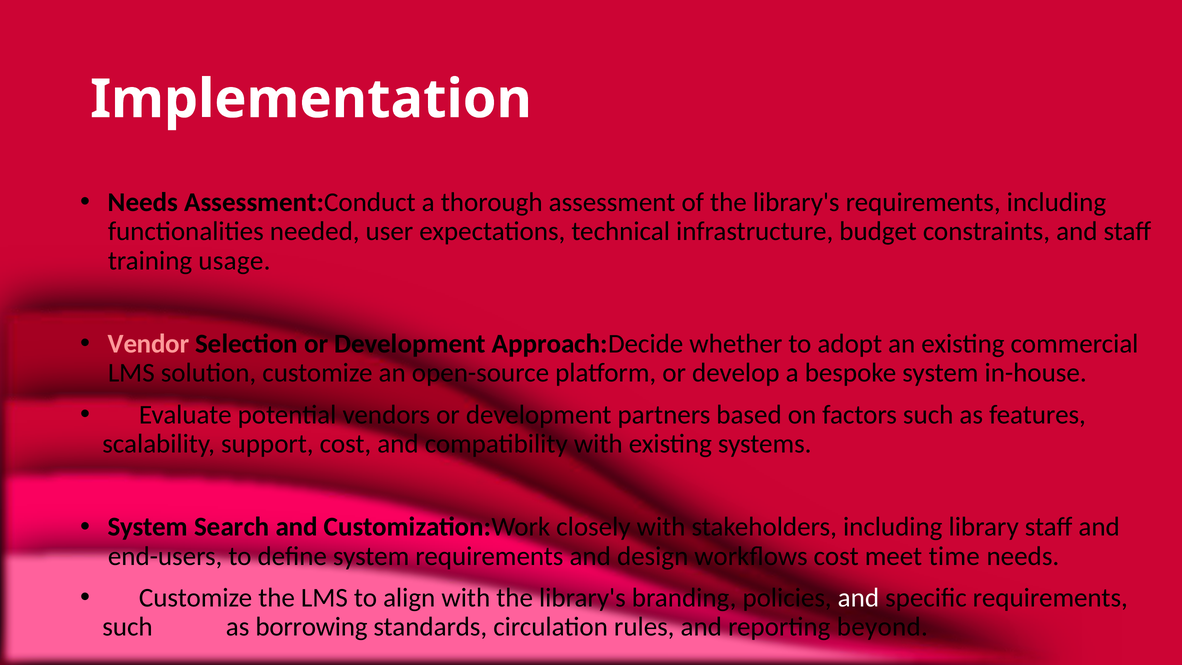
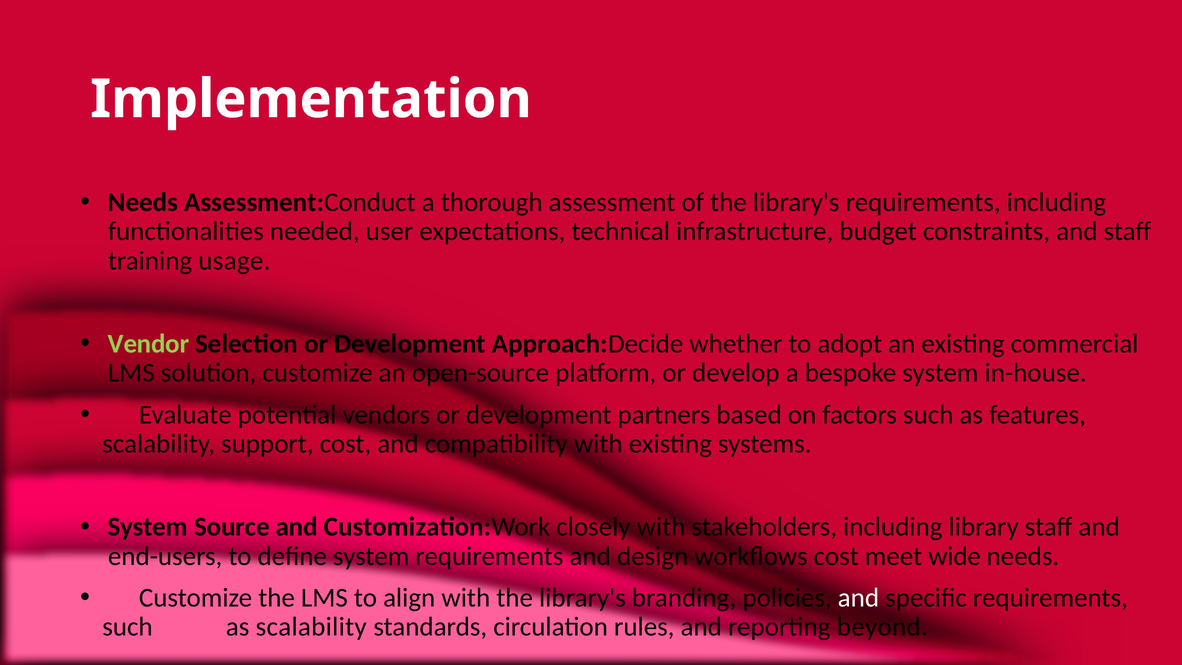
Vendor colour: pink -> light green
Search: Search -> Source
time: time -> wide
as borrowing: borrowing -> scalability
